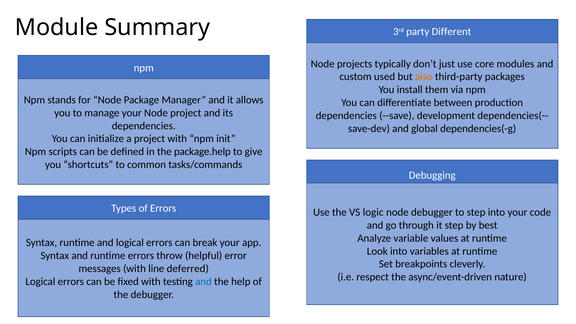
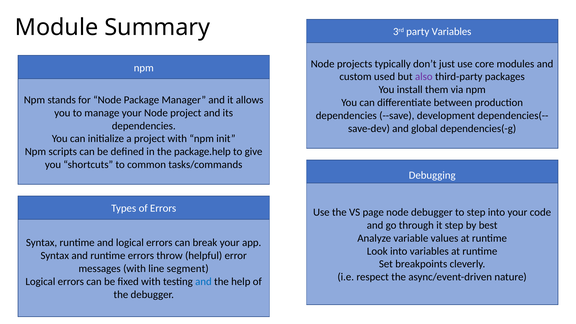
party Different: Different -> Variables
also colour: orange -> purple
logic: logic -> page
deferred: deferred -> segment
